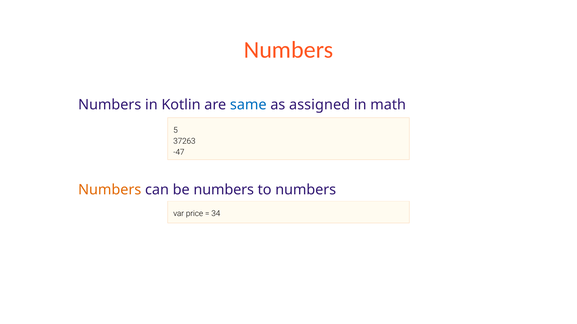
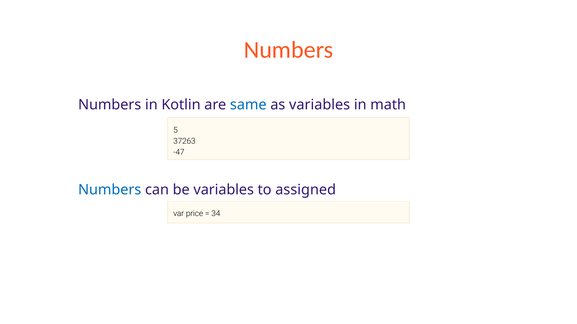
as assigned: assigned -> variables
Numbers at (110, 190) colour: orange -> blue
be numbers: numbers -> variables
to numbers: numbers -> assigned
